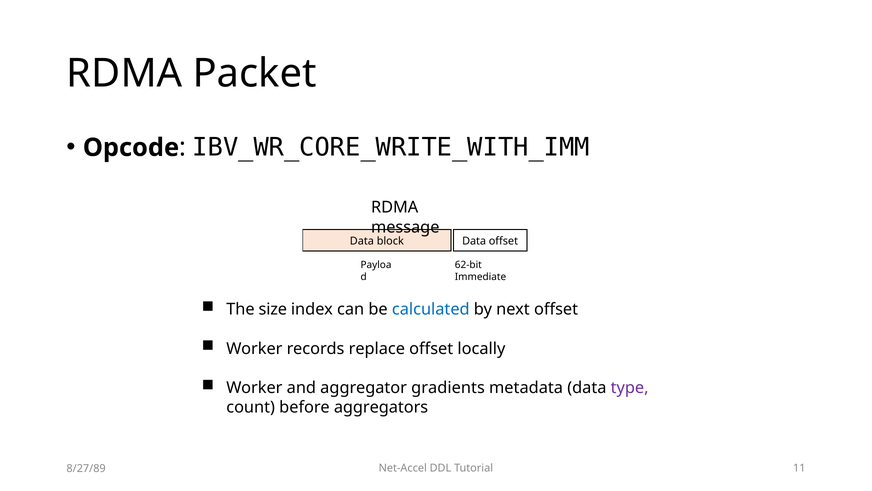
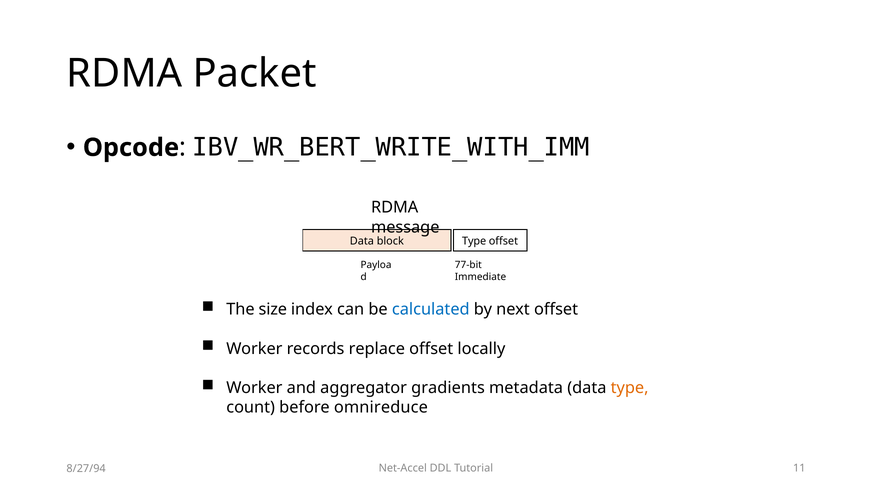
IBV_WR_CORE_WRITE_WITH_IMM: IBV_WR_CORE_WRITE_WITH_IMM -> IBV_WR_BERT_WRITE_WITH_IMM
block Data: Data -> Type
62-bit: 62-bit -> 77-bit
type at (630, 387) colour: purple -> orange
aggregators: aggregators -> omnireduce
8/27/89: 8/27/89 -> 8/27/94
